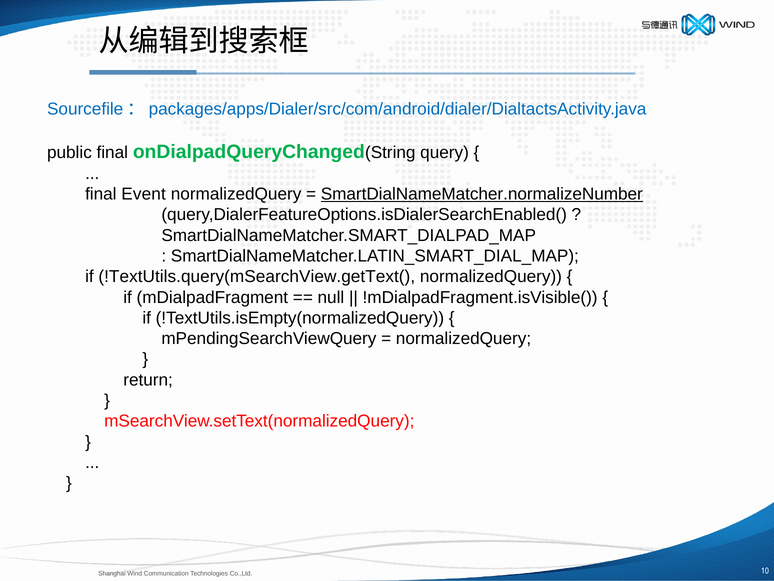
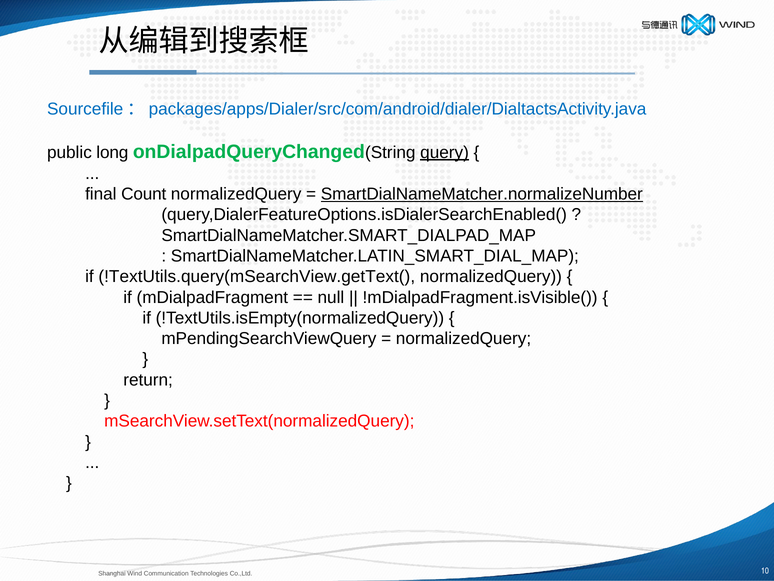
public final: final -> long
query underline: none -> present
Event: Event -> Count
